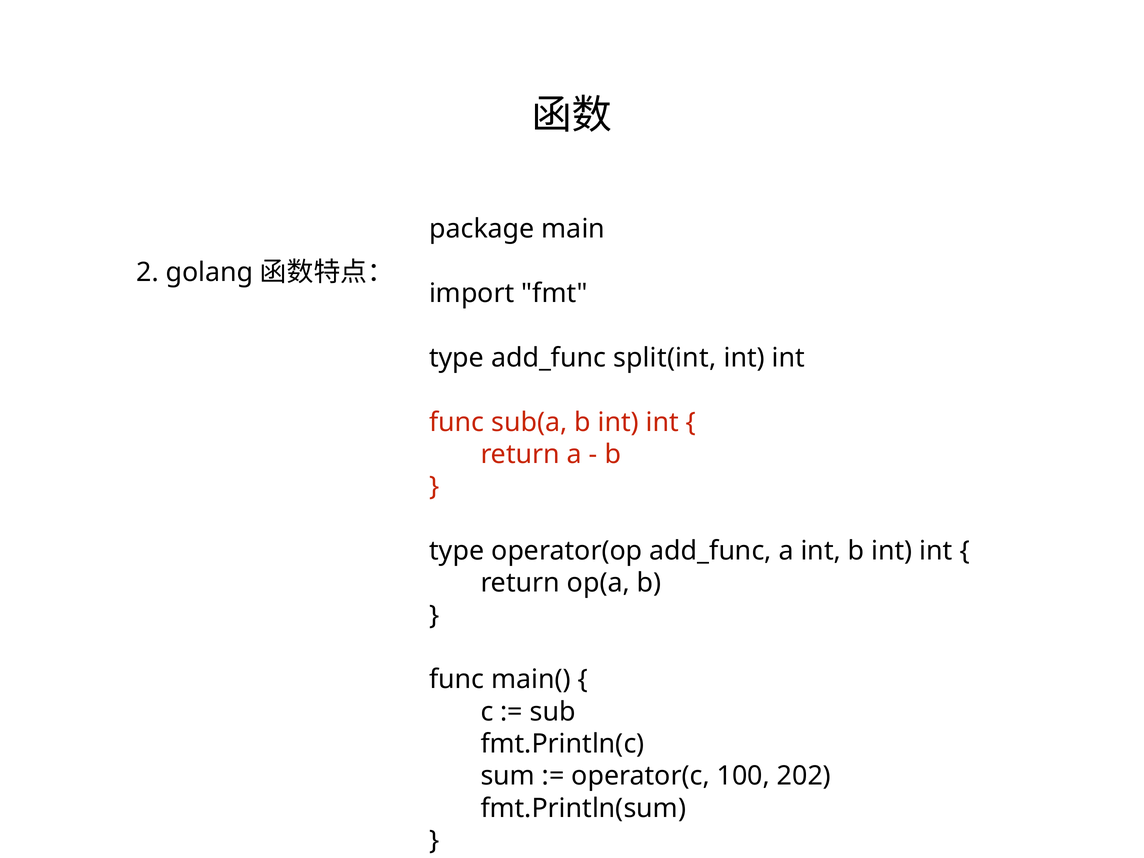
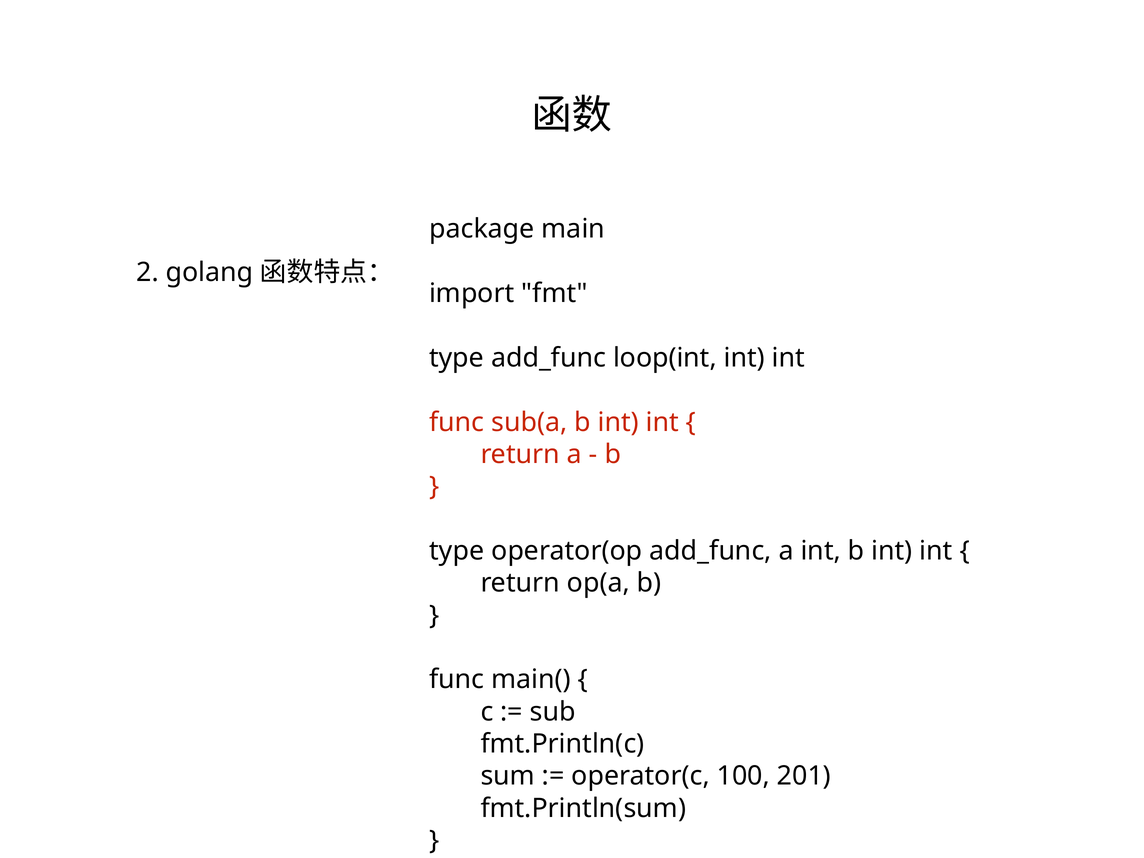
split(int: split(int -> loop(int
202: 202 -> 201
